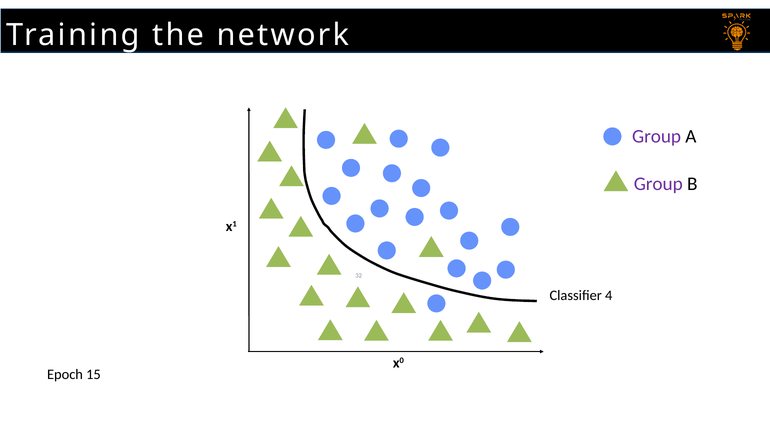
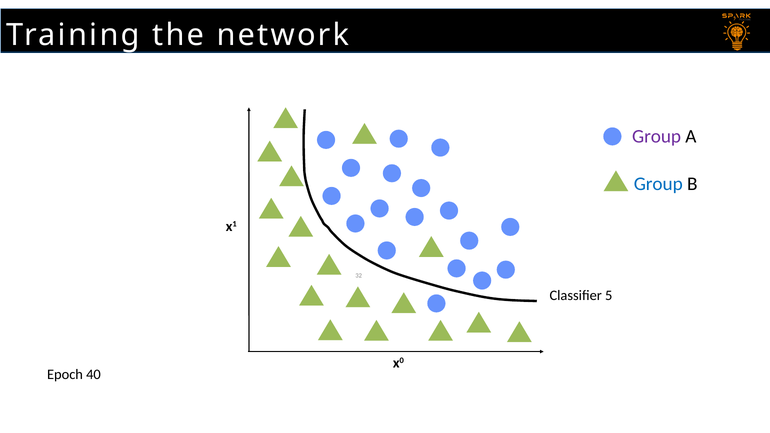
Group at (658, 184) colour: purple -> blue
4: 4 -> 5
15: 15 -> 40
